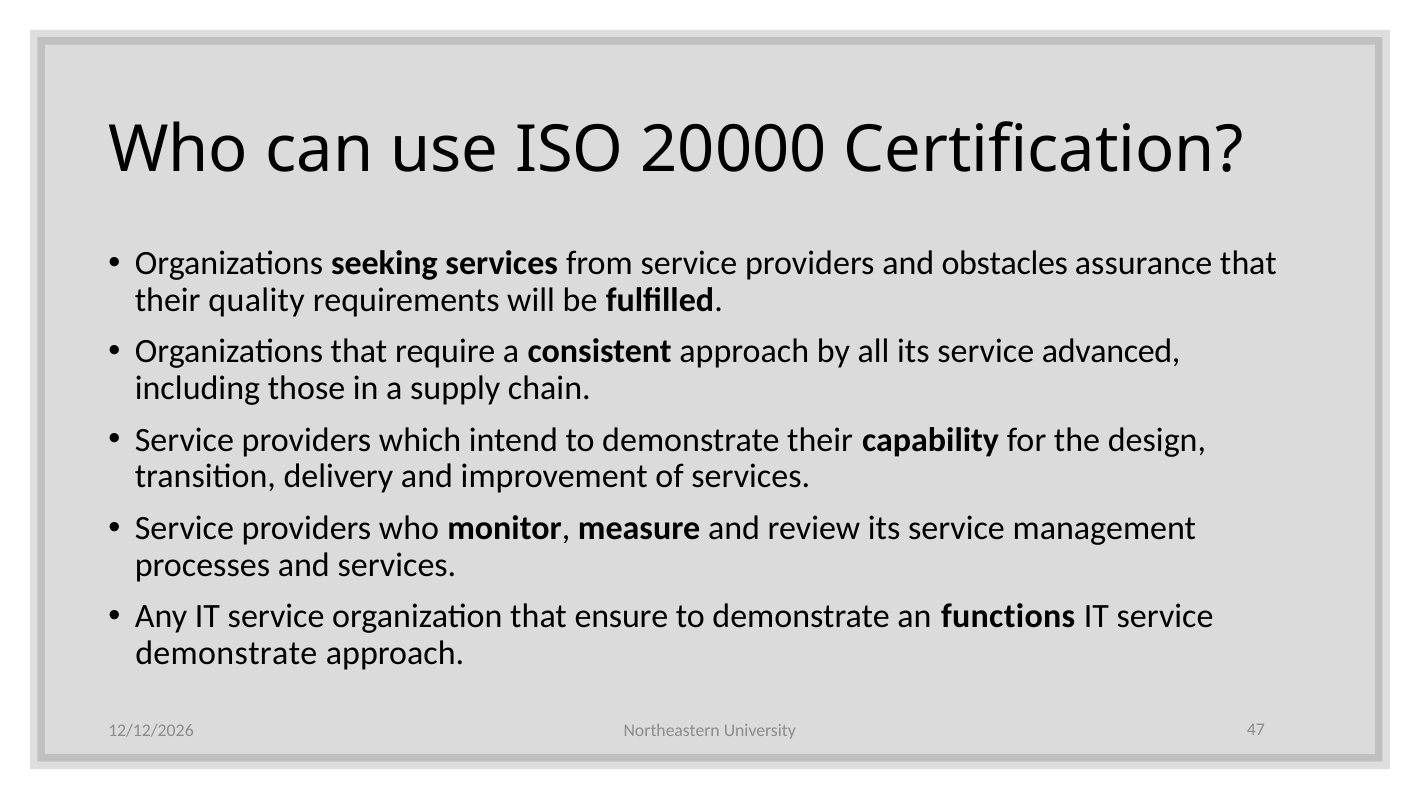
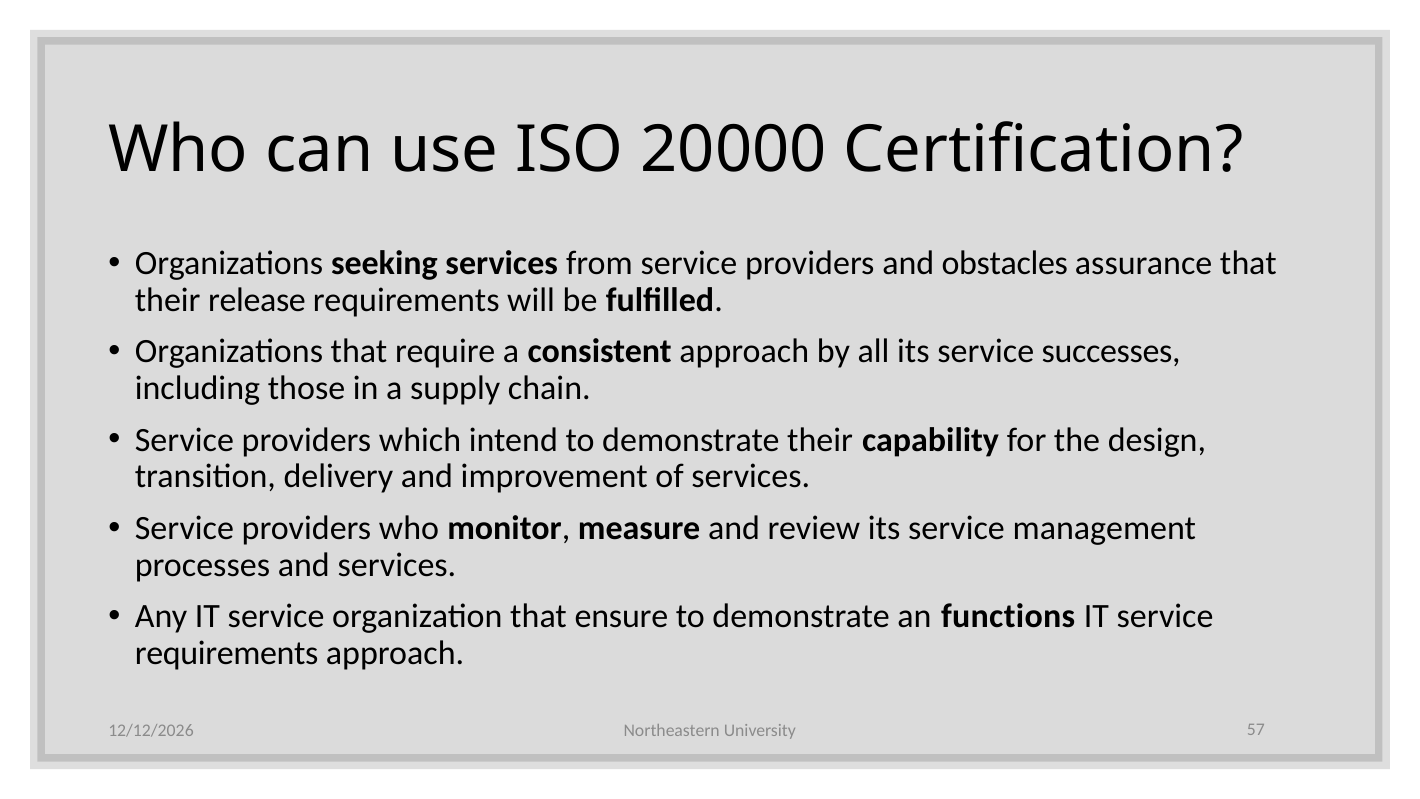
quality: quality -> release
advanced: advanced -> successes
demonstrate at (226, 653): demonstrate -> requirements
47: 47 -> 57
